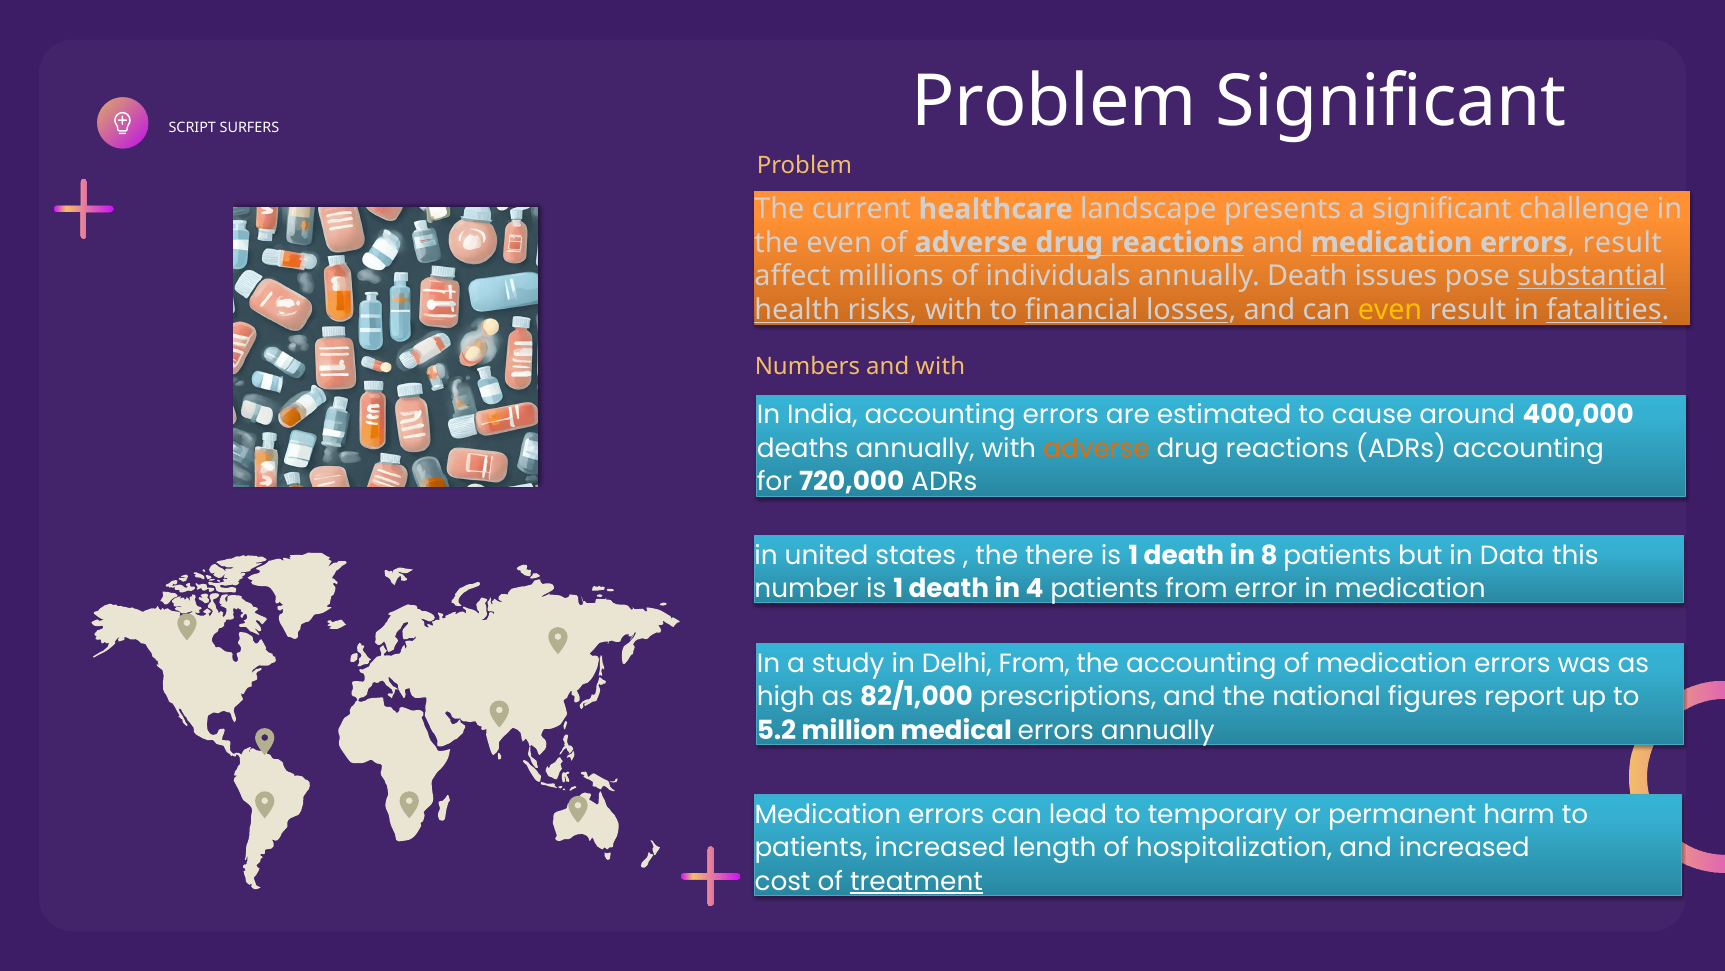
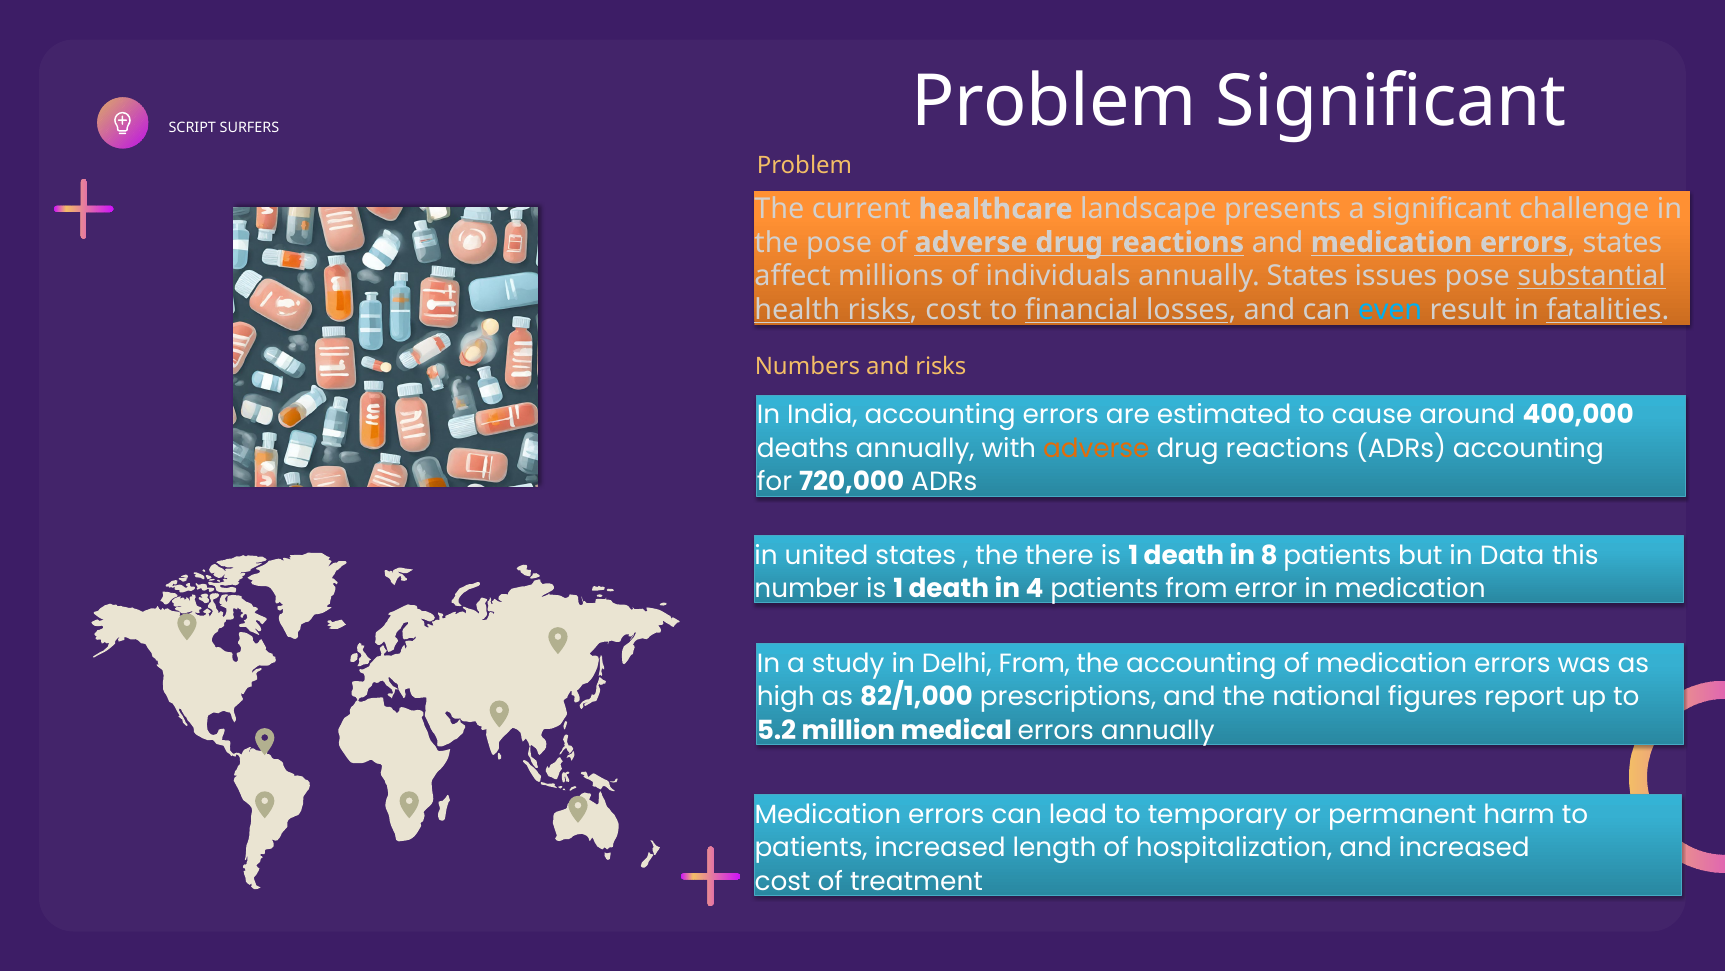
the even: even -> pose
result at (1622, 242): result -> states
annually Death: Death -> States
risks with: with -> cost
even at (1390, 309) colour: yellow -> light blue
and with: with -> risks
treatment underline: present -> none
